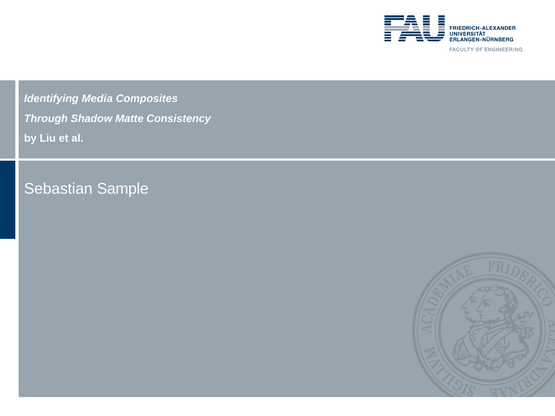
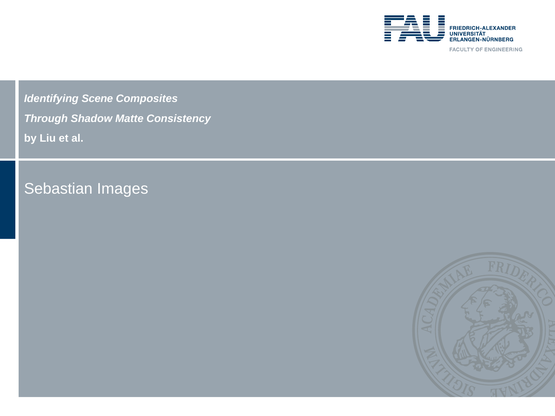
Media: Media -> Scene
Sample: Sample -> Images
